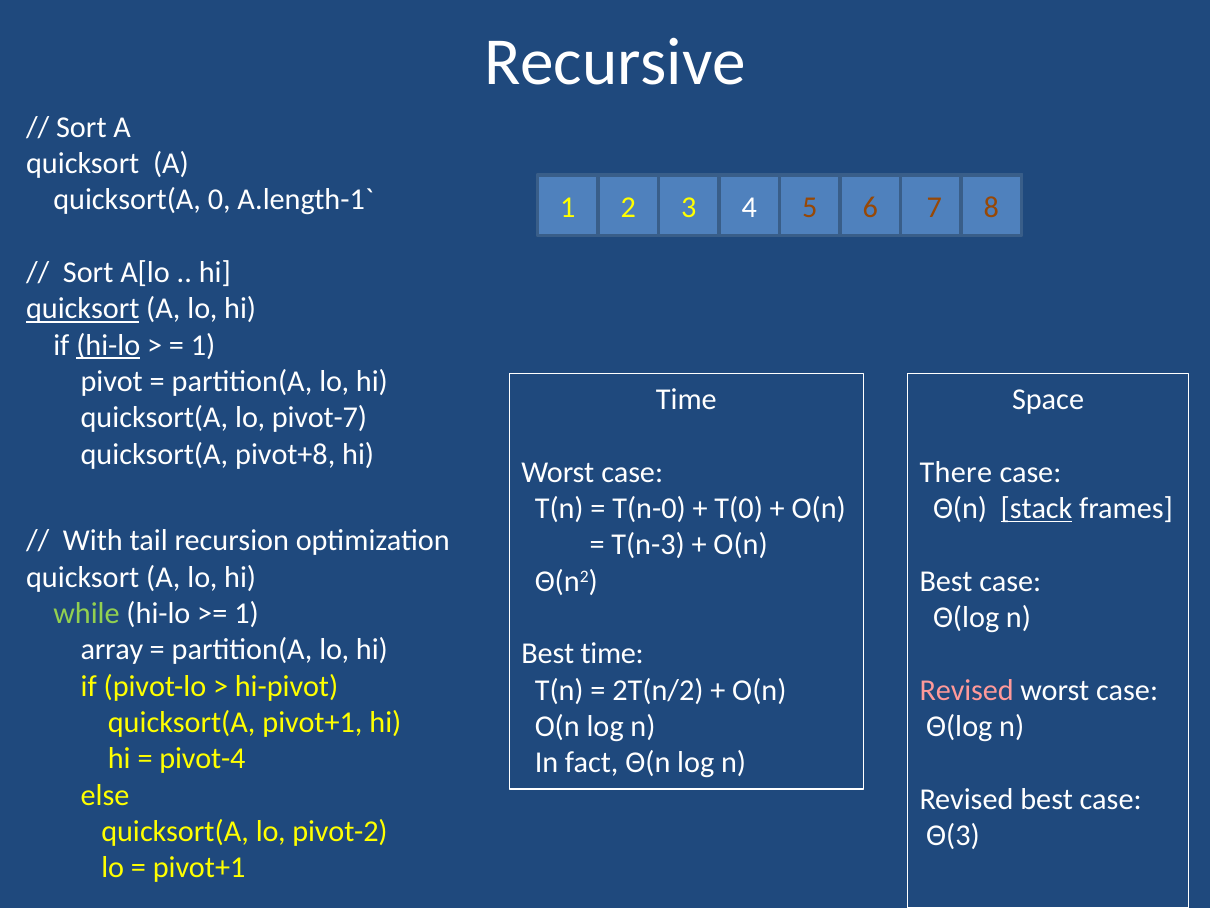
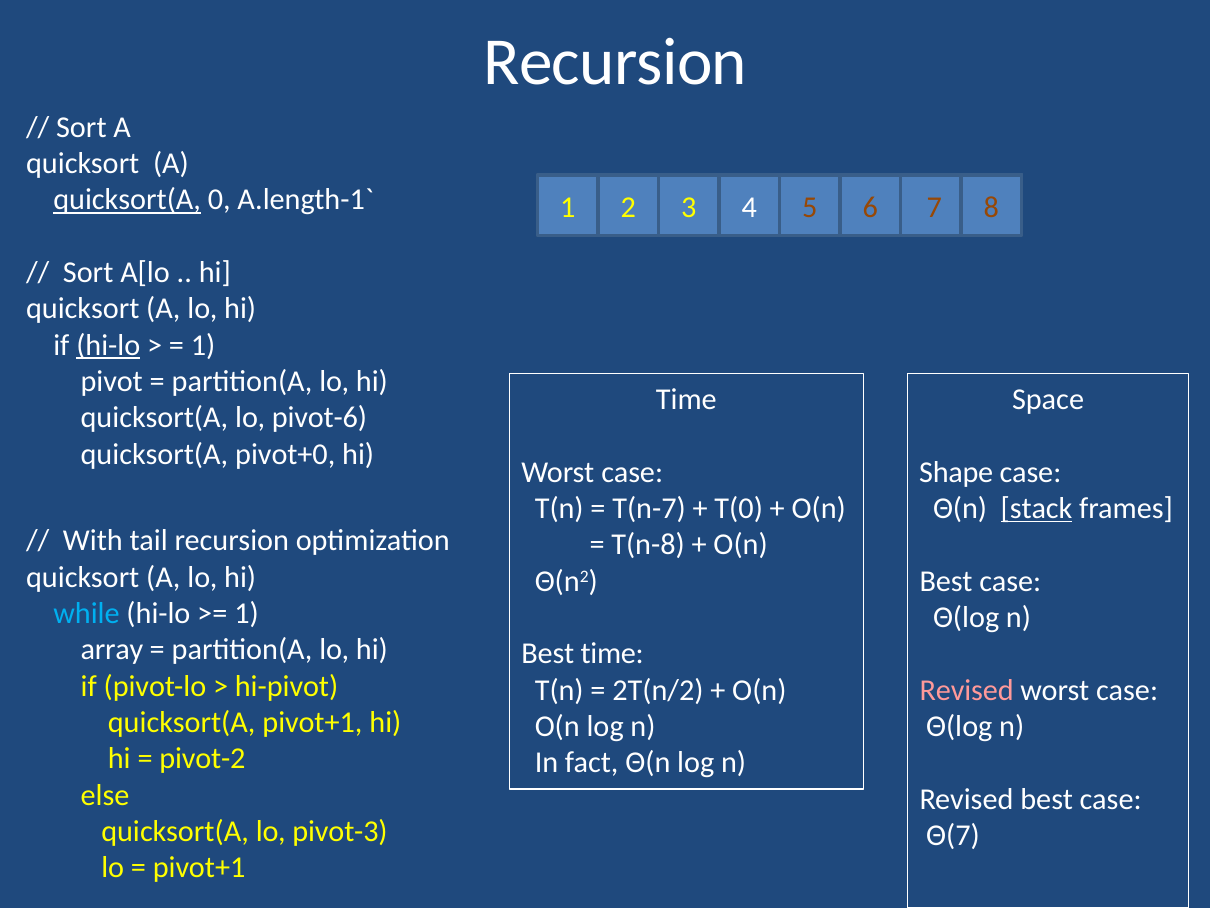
Recursive at (615, 62): Recursive -> Recursion
quicksort(A at (127, 200) underline: none -> present
quicksort at (83, 309) underline: present -> none
pivot-7: pivot-7 -> pivot-6
pivot+8: pivot+8 -> pivot+0
There: There -> Shape
T(n-0: T(n-0 -> T(n-7
T(n-3: T(n-3 -> T(n-8
while colour: light green -> light blue
pivot-4: pivot-4 -> pivot-2
pivot-2: pivot-2 -> pivot-3
Θ(3: Θ(3 -> Θ(7
